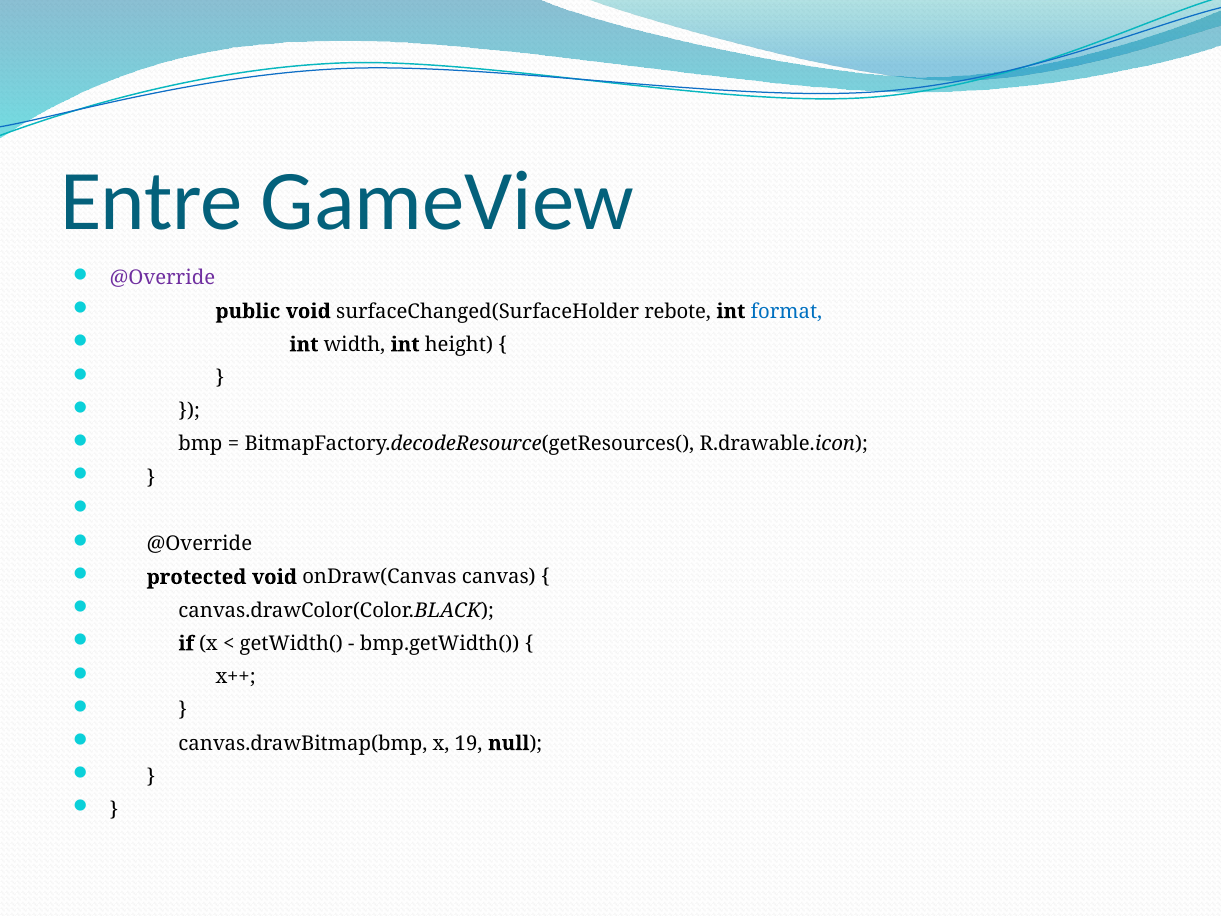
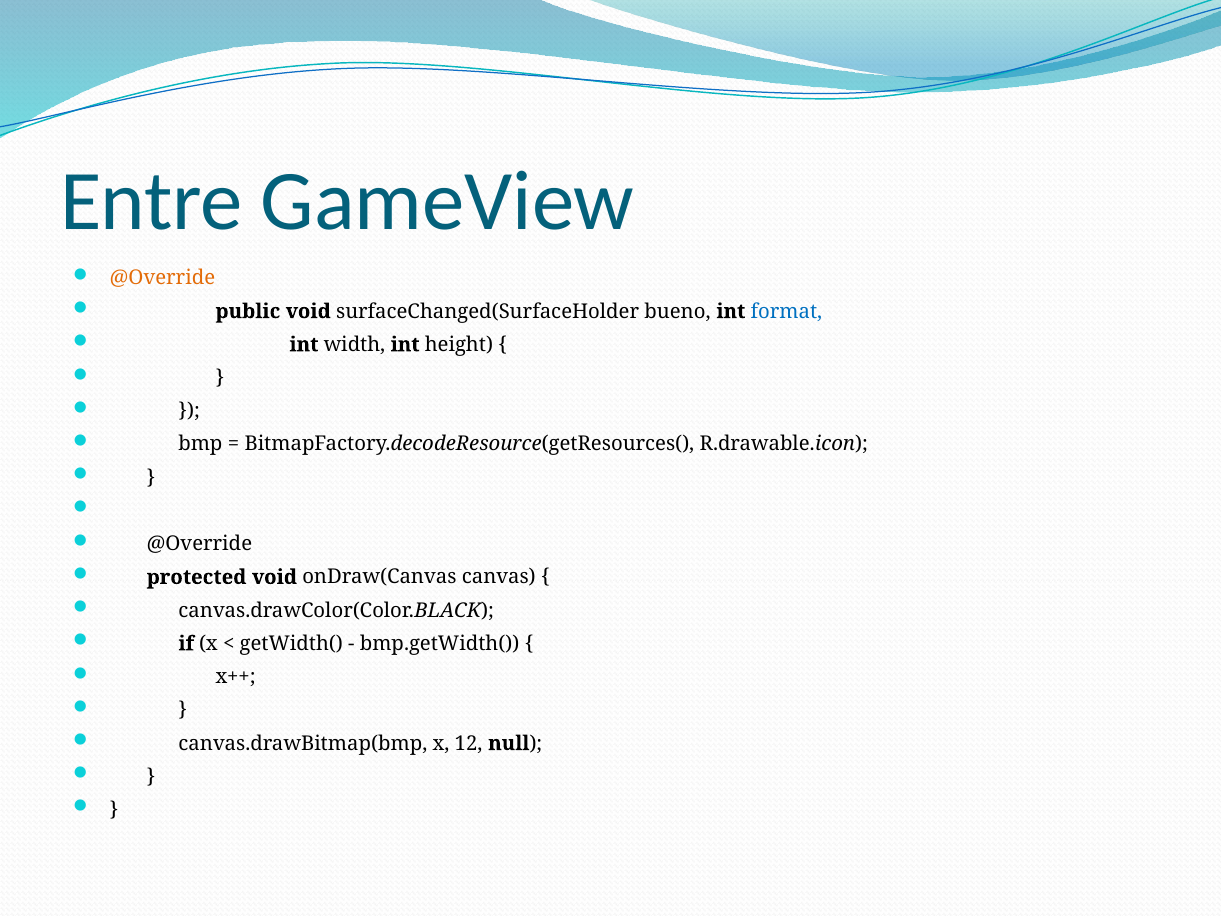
@Override at (162, 278) colour: purple -> orange
rebote: rebote -> bueno
19: 19 -> 12
